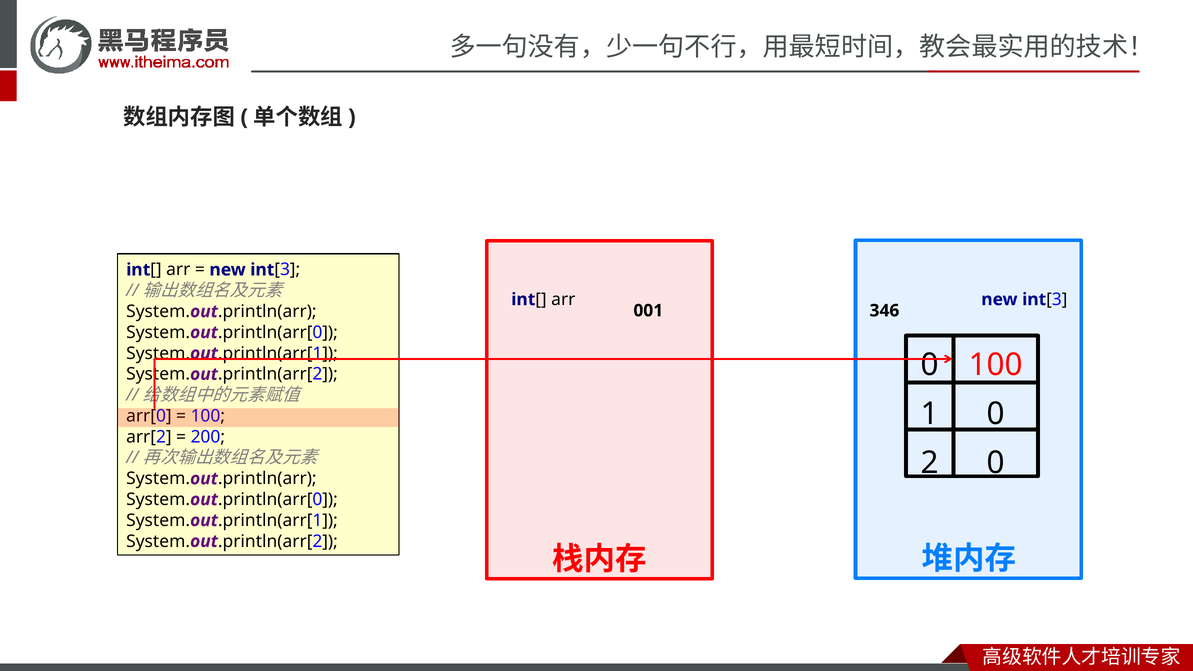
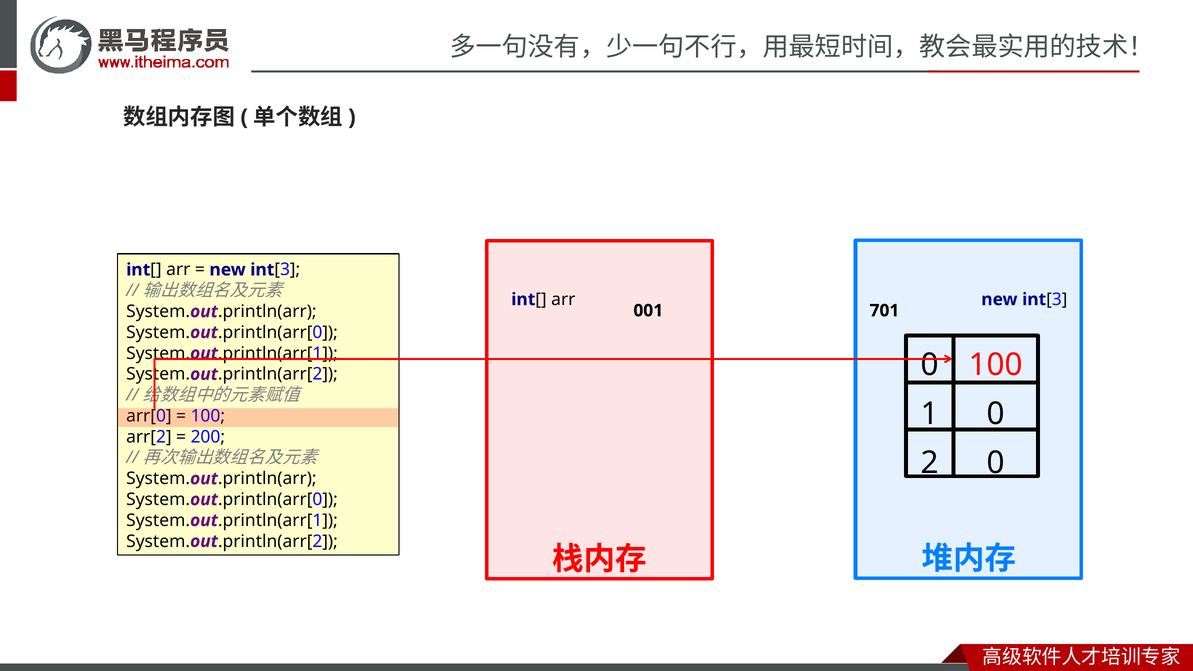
346: 346 -> 701
